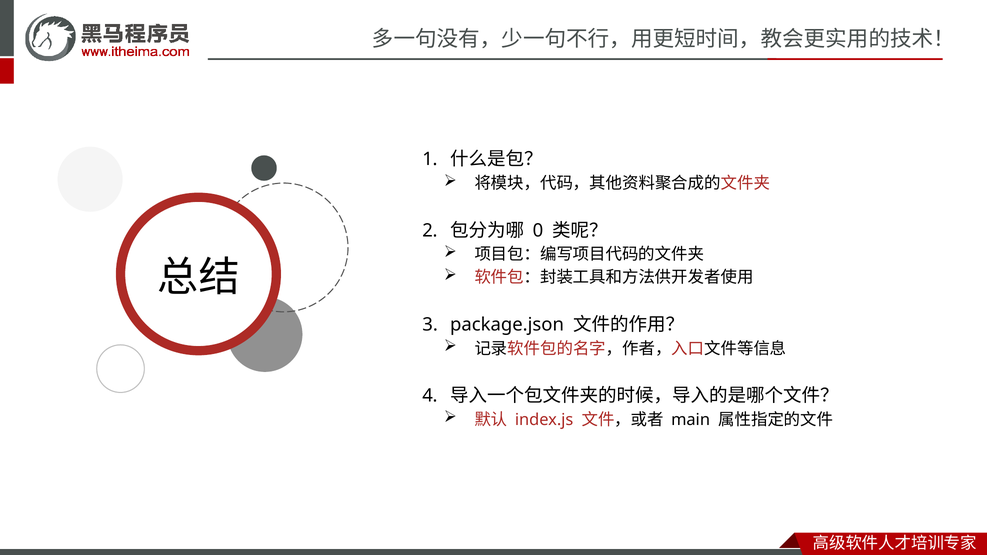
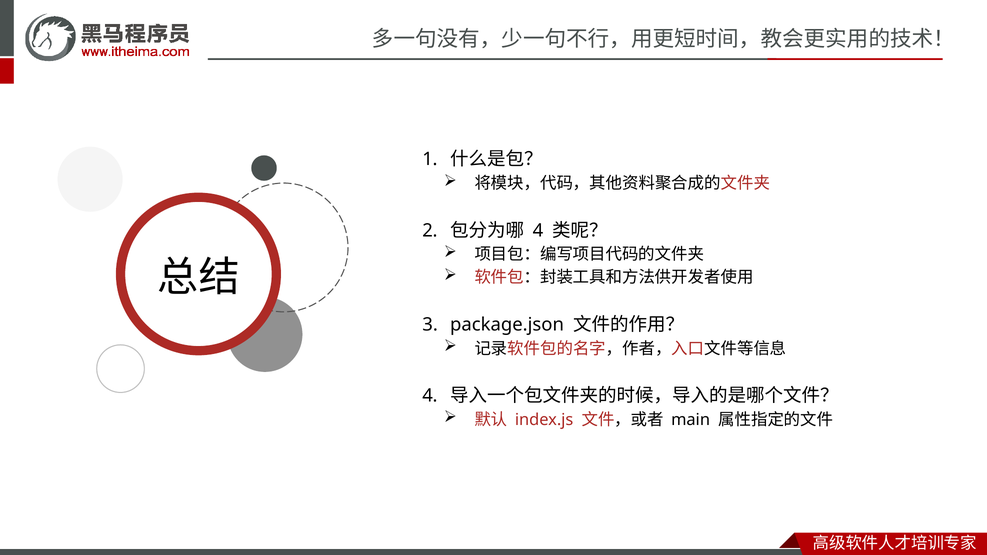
0 at (538, 230): 0 -> 4
